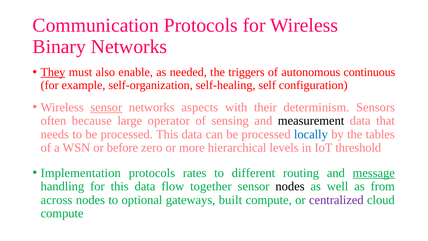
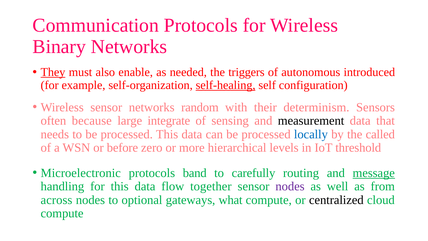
continuous: continuous -> introduced
self-healing underline: none -> present
sensor at (106, 107) underline: present -> none
aspects: aspects -> random
operator: operator -> integrate
tables: tables -> called
Implementation: Implementation -> Microelectronic
rates: rates -> band
different: different -> carefully
nodes at (290, 186) colour: black -> purple
built: built -> what
centralized colour: purple -> black
